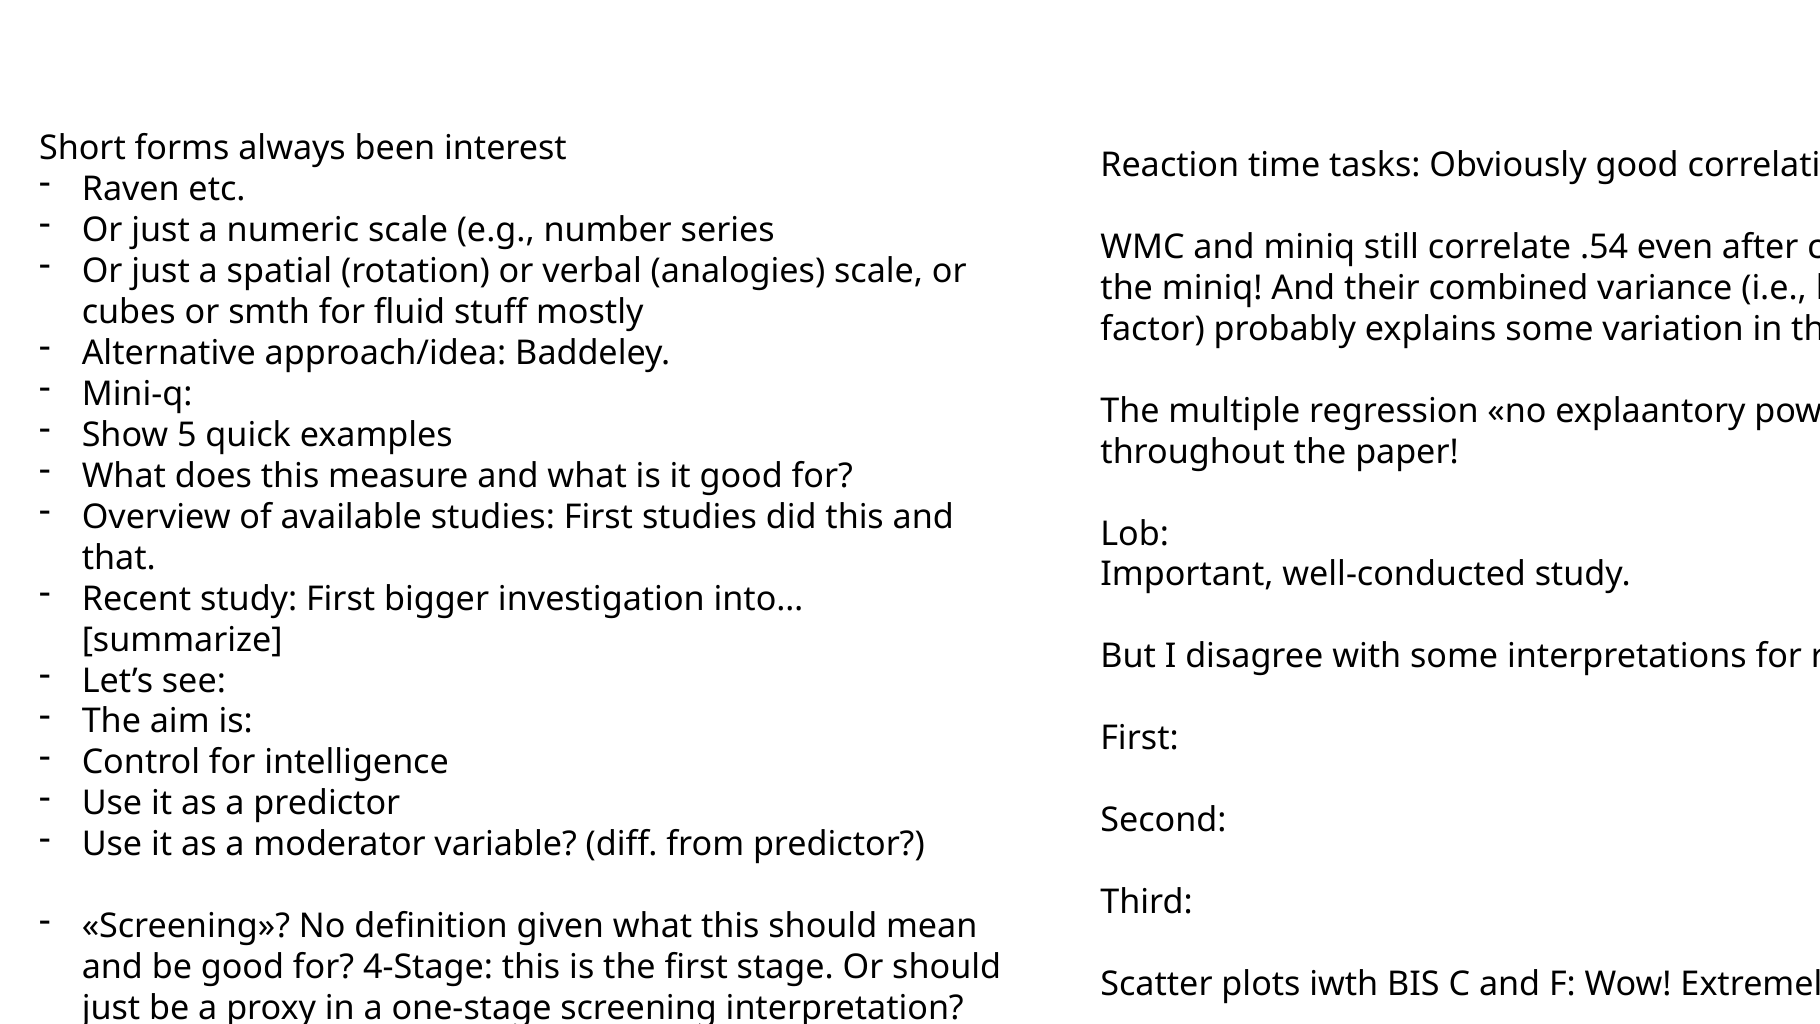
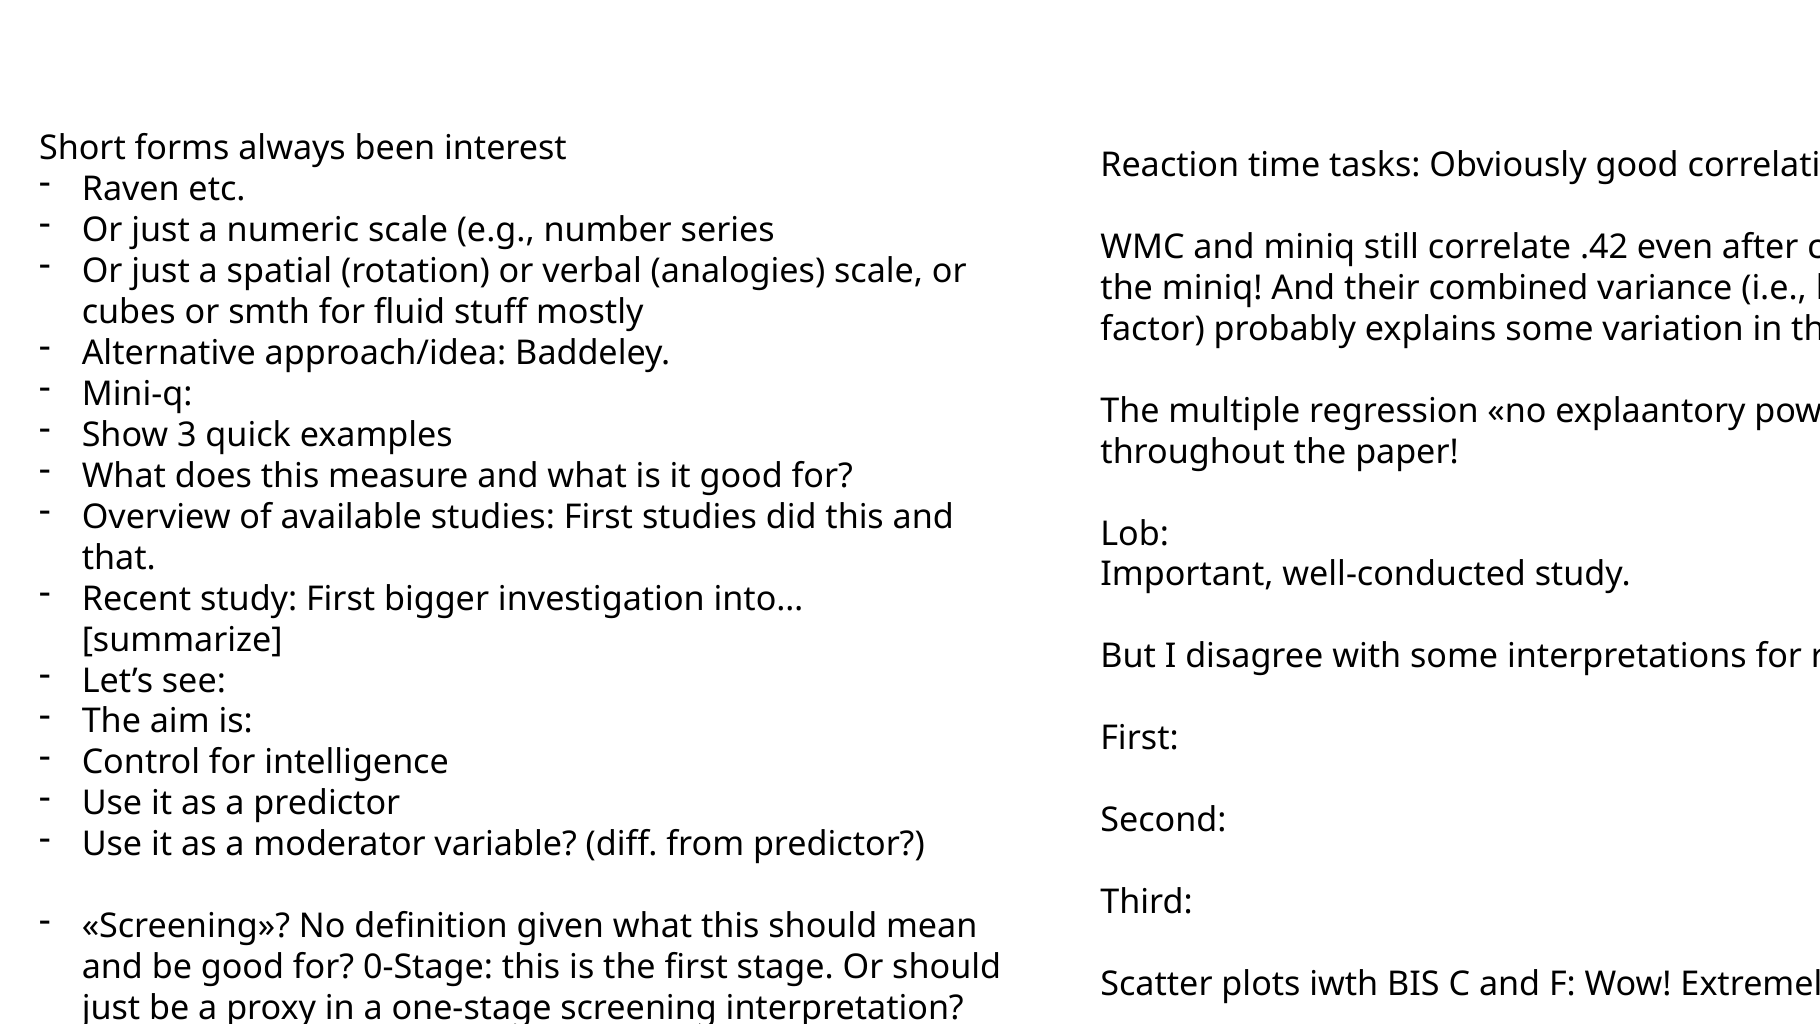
.54: .54 -> .42
5: 5 -> 3
4-Stage: 4-Stage -> 0-Stage
